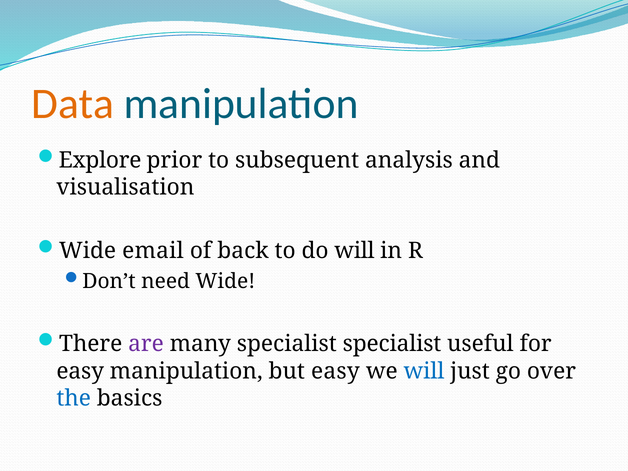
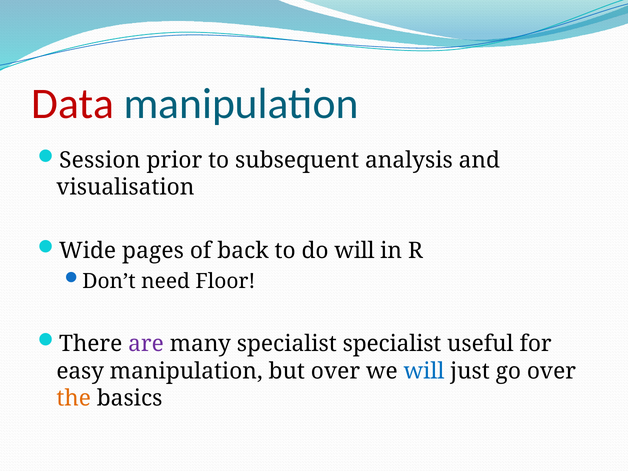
Data colour: orange -> red
Explore: Explore -> Session
email: email -> pages
need Wide: Wide -> Floor
but easy: easy -> over
the colour: blue -> orange
